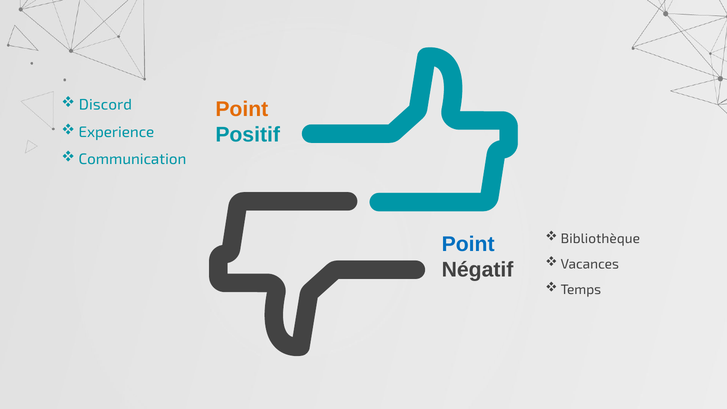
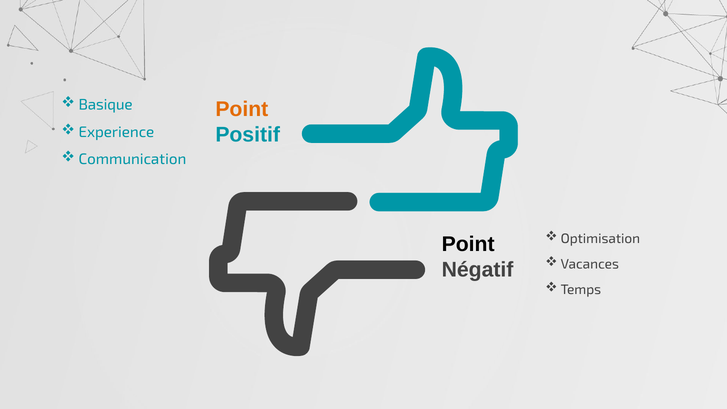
Discord: Discord -> Basique
Bibliothèque: Bibliothèque -> Optimisation
Point at (468, 244) colour: blue -> black
